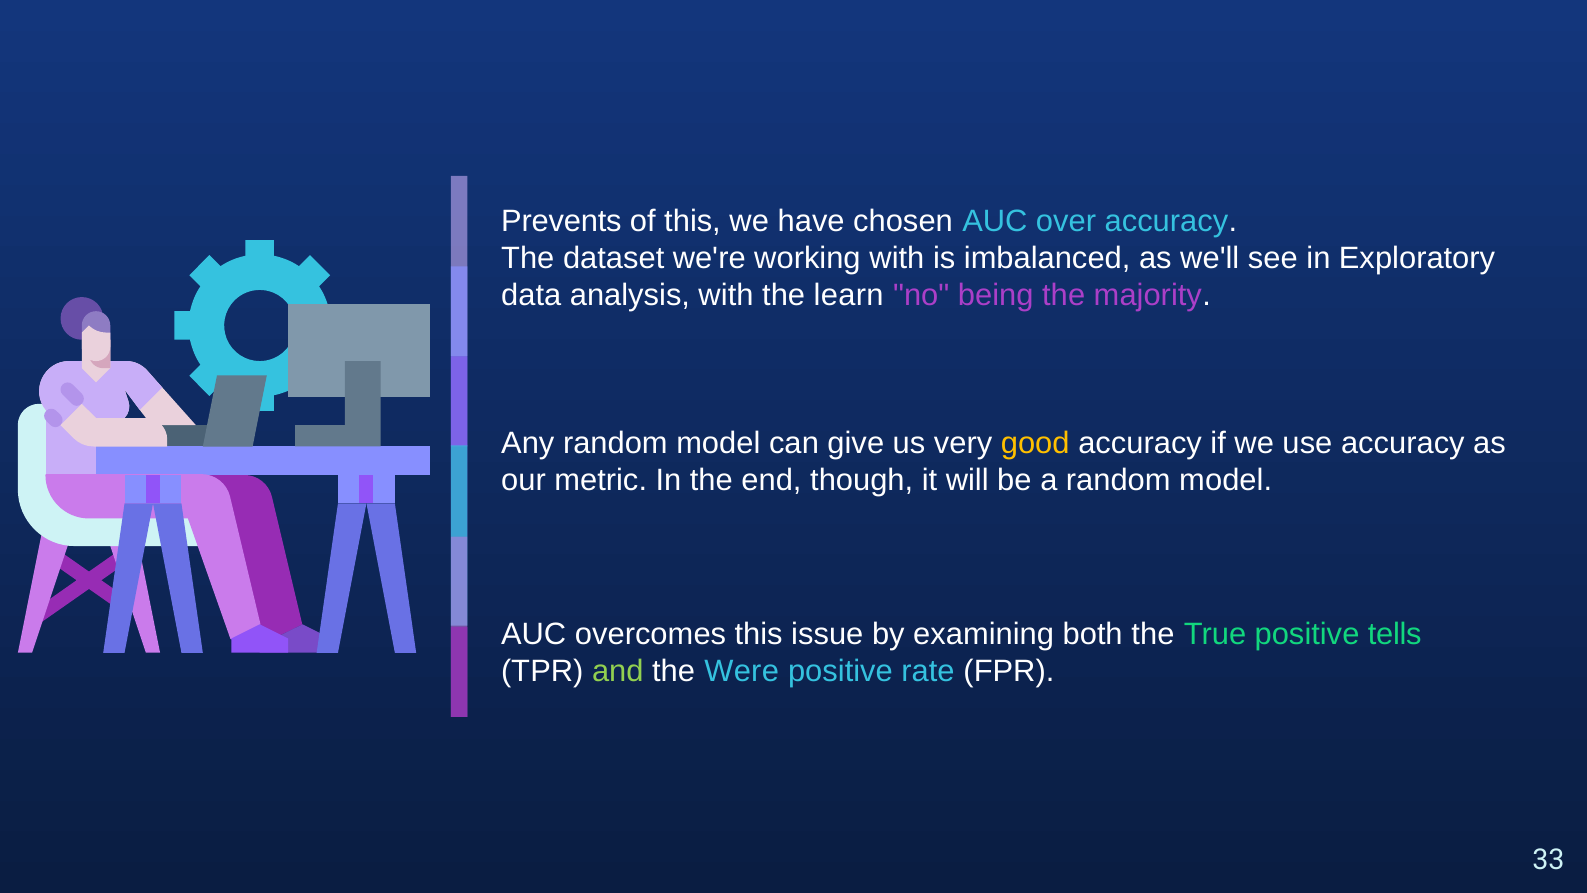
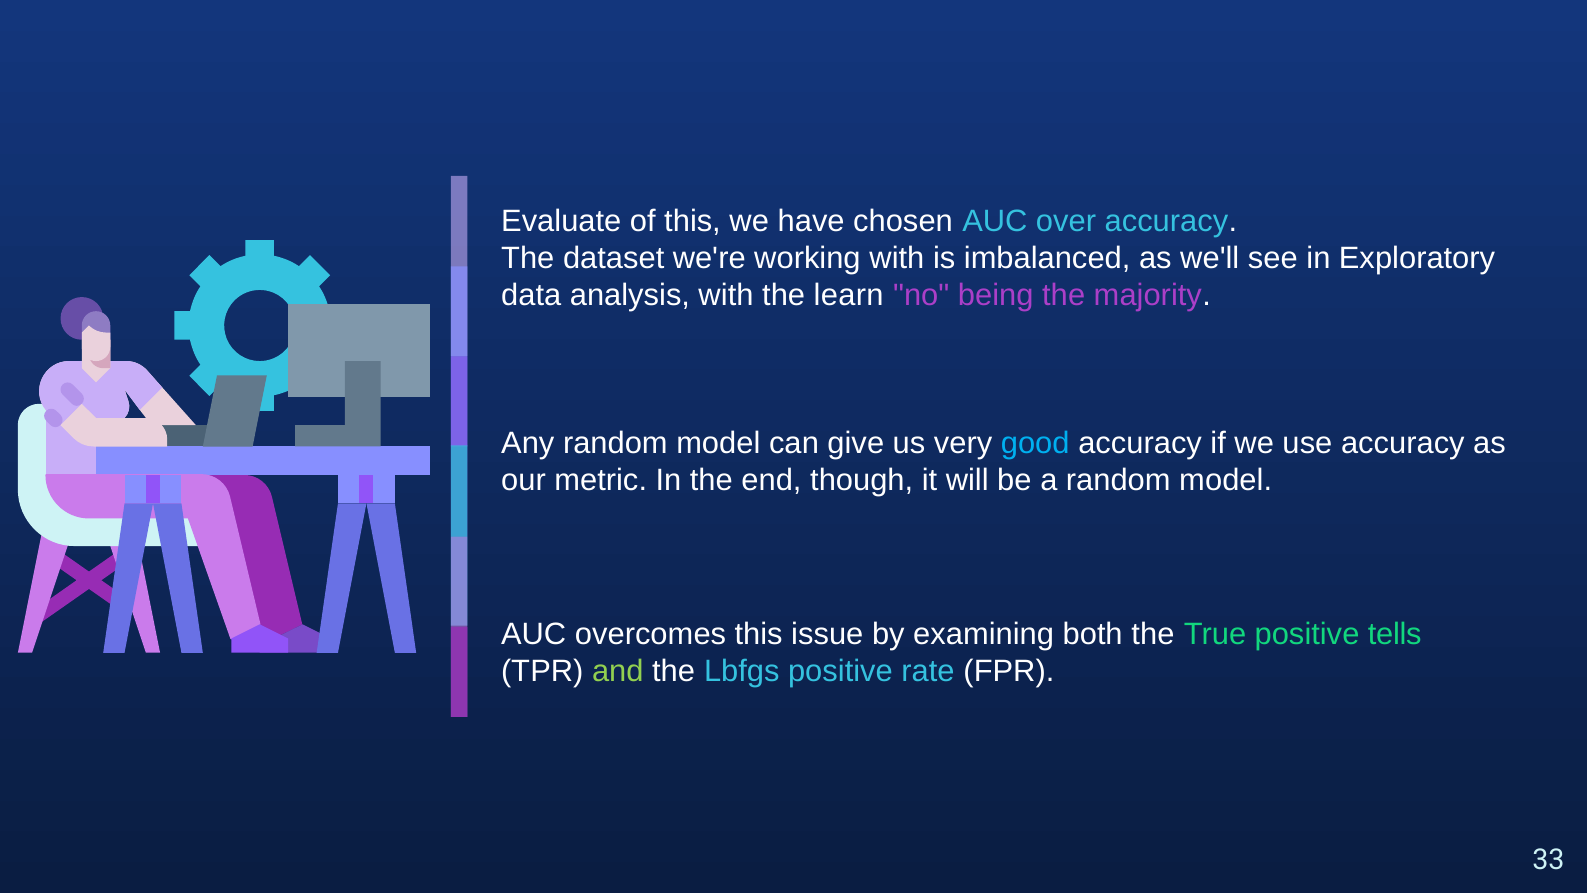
Prevents: Prevents -> Evaluate
good colour: yellow -> light blue
Were: Were -> Lbfgs
